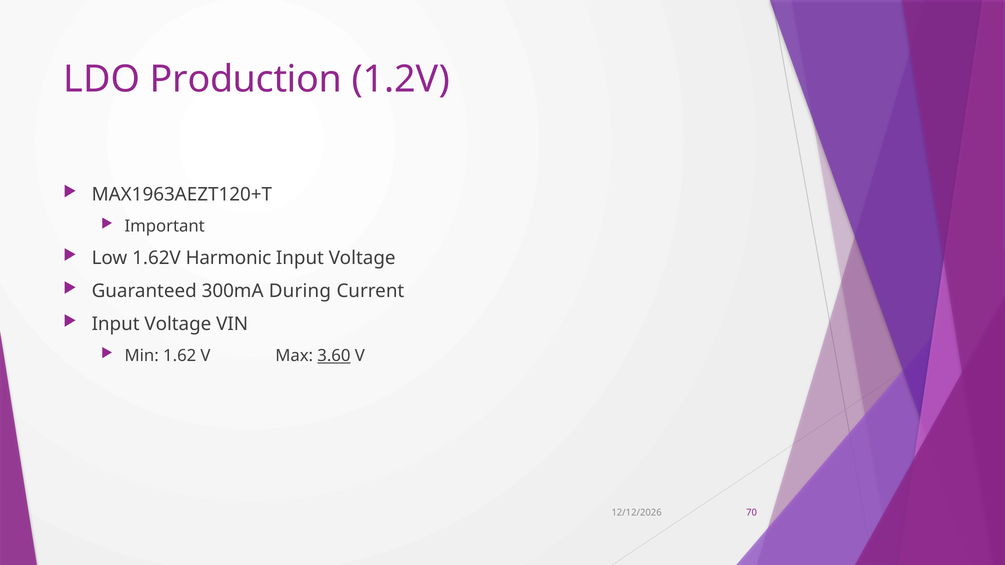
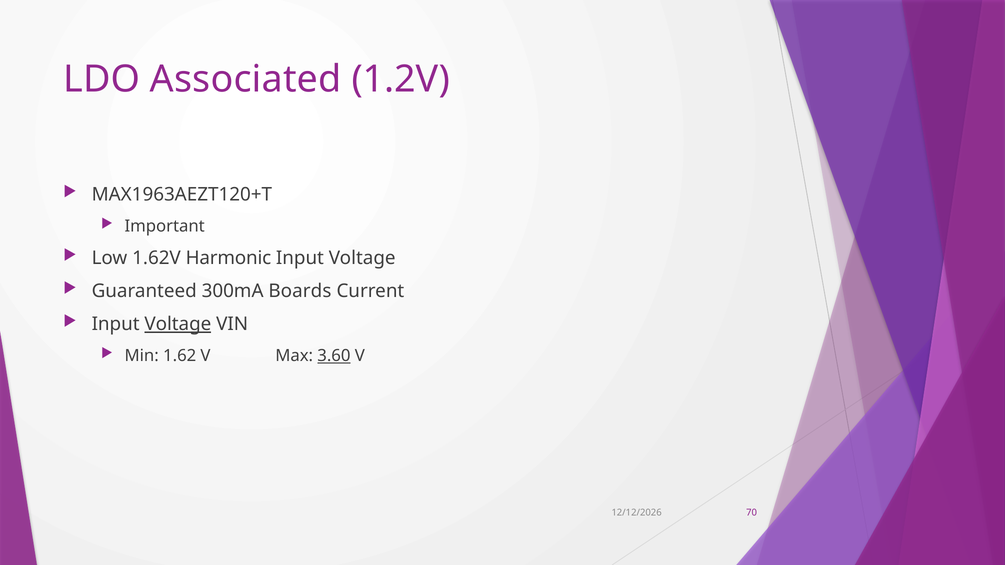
Production: Production -> Associated
During: During -> Boards
Voltage at (178, 324) underline: none -> present
